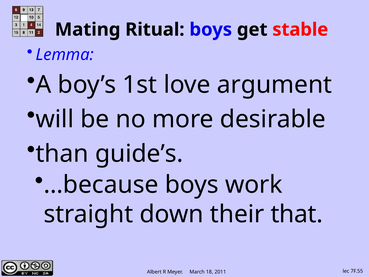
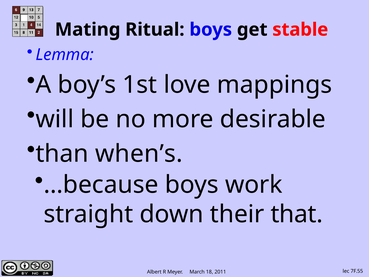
argument: argument -> mappings
guide’s: guide’s -> when’s
